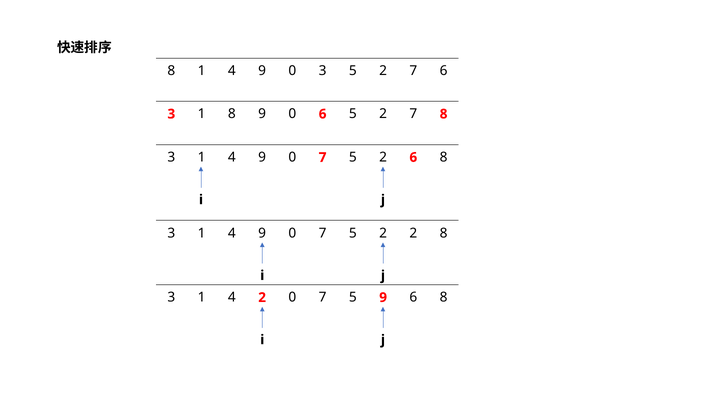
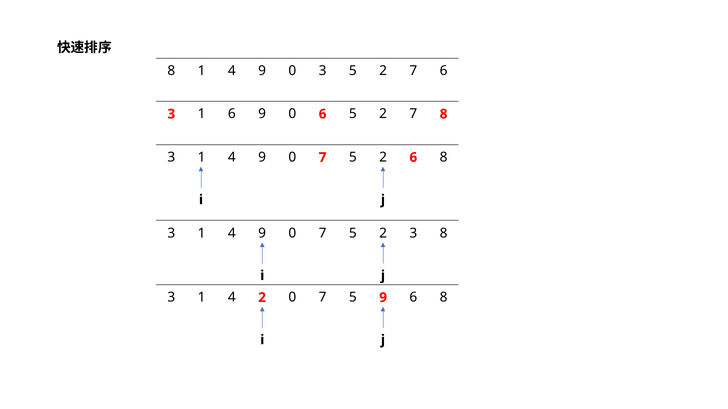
1 8: 8 -> 6
2 2: 2 -> 3
